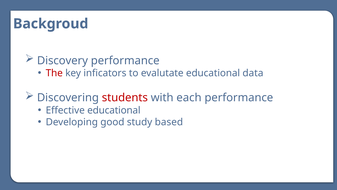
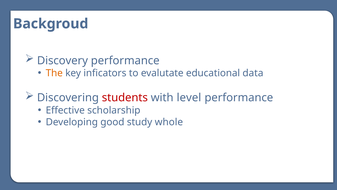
The colour: red -> orange
each: each -> level
Effective educational: educational -> scholarship
based: based -> whole
